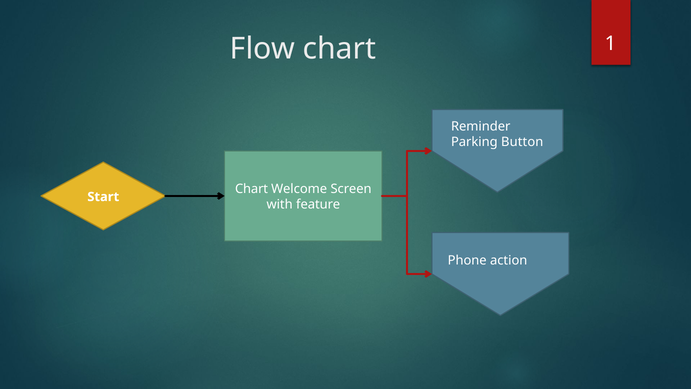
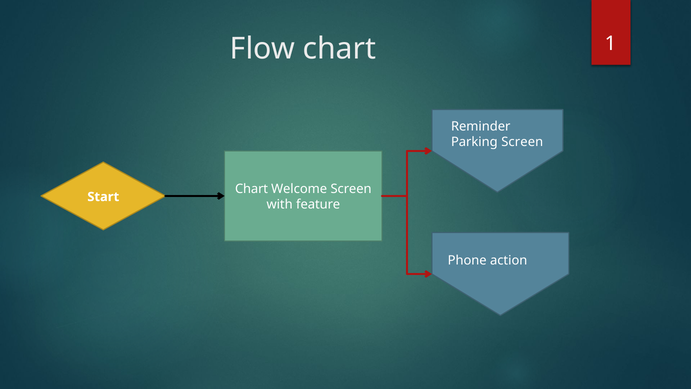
Parking Button: Button -> Screen
